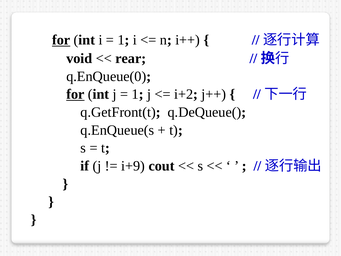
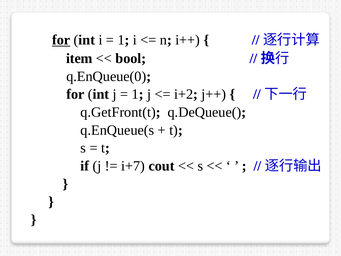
void: void -> item
rear: rear -> bool
for at (75, 94) underline: present -> none
i+9: i+9 -> i+7
